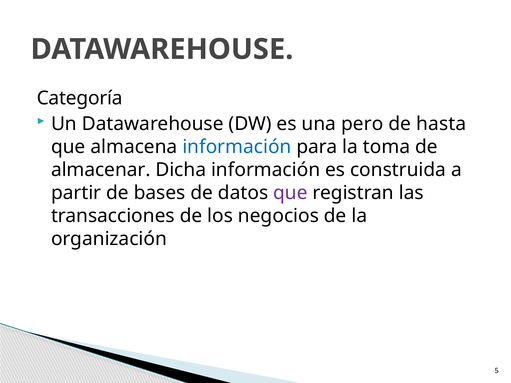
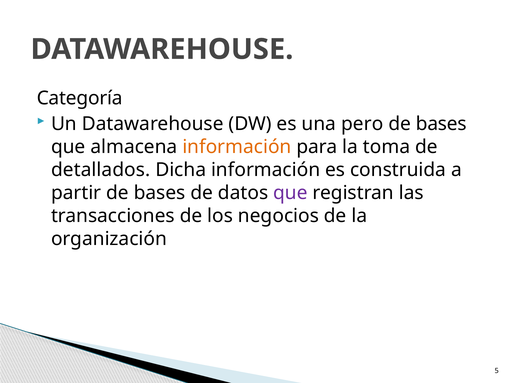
hasta at (441, 124): hasta -> bases
información at (237, 147) colour: blue -> orange
almacenar: almacenar -> detallados
